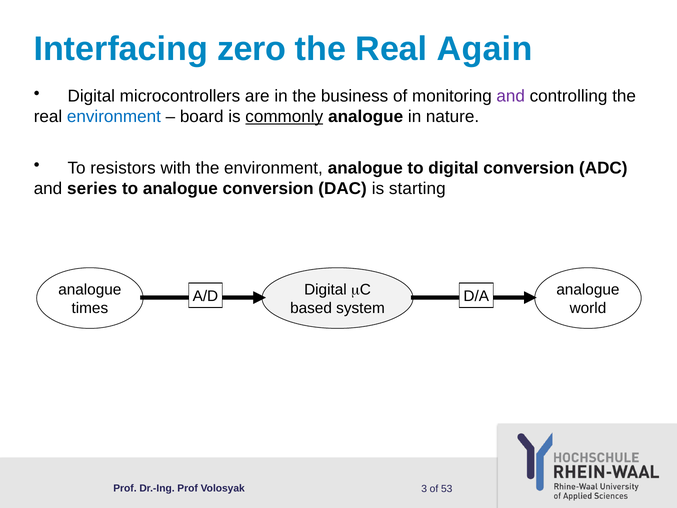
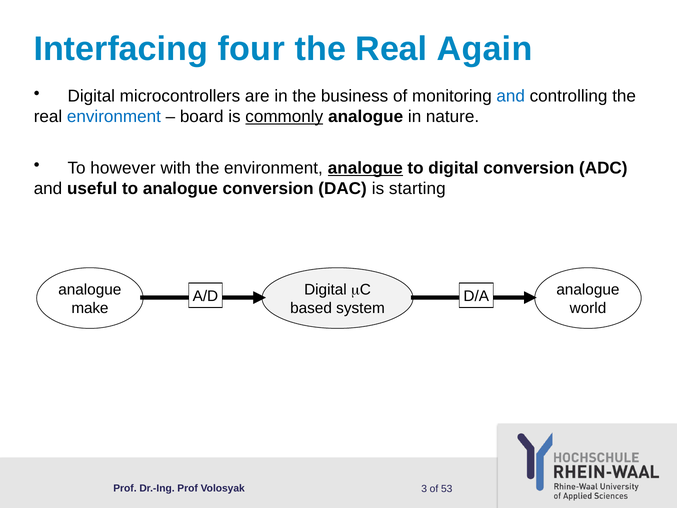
zero: zero -> four
and at (511, 96) colour: purple -> blue
resistors: resistors -> however
analogue at (365, 168) underline: none -> present
series: series -> useful
times: times -> make
